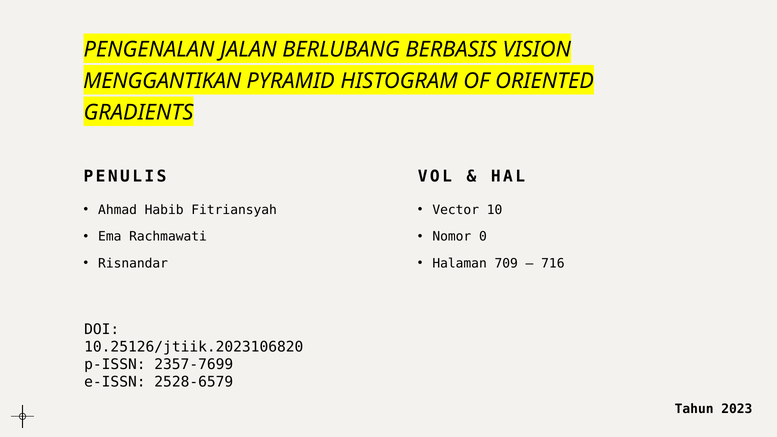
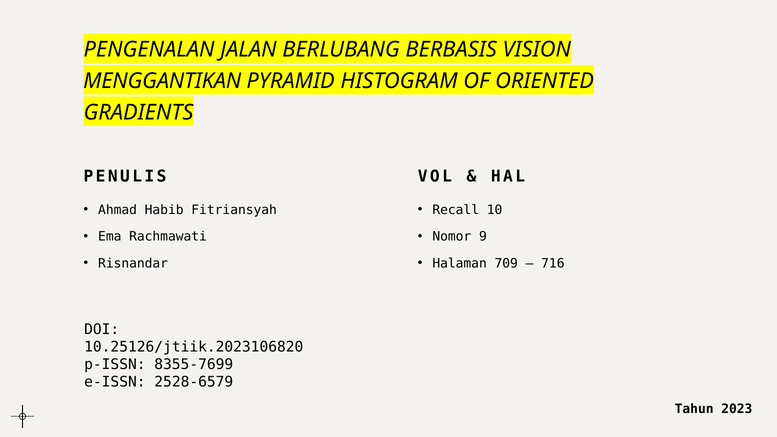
Vector: Vector -> Recall
0: 0 -> 9
2357-7699: 2357-7699 -> 8355-7699
